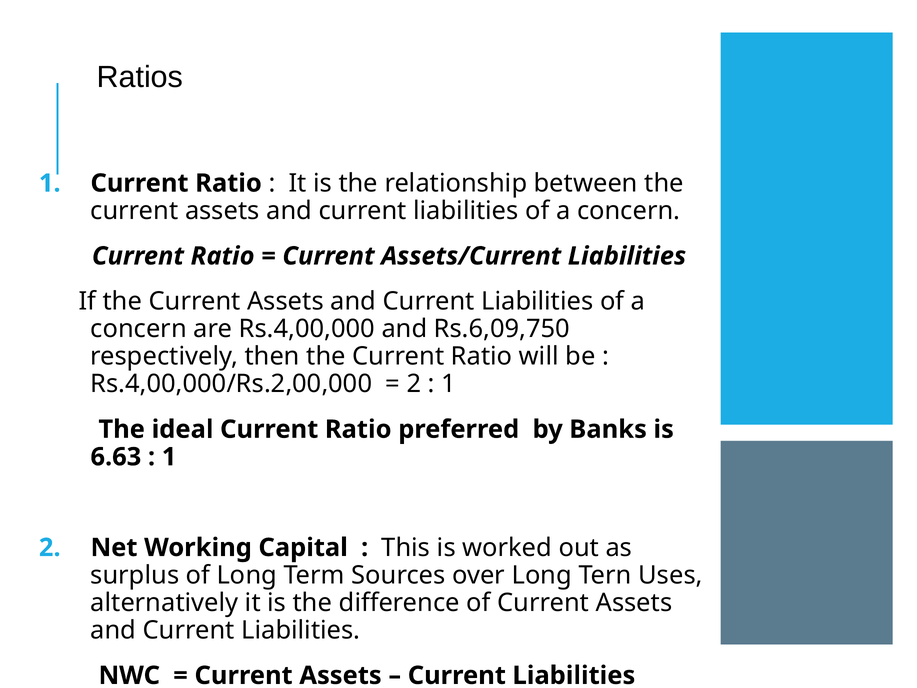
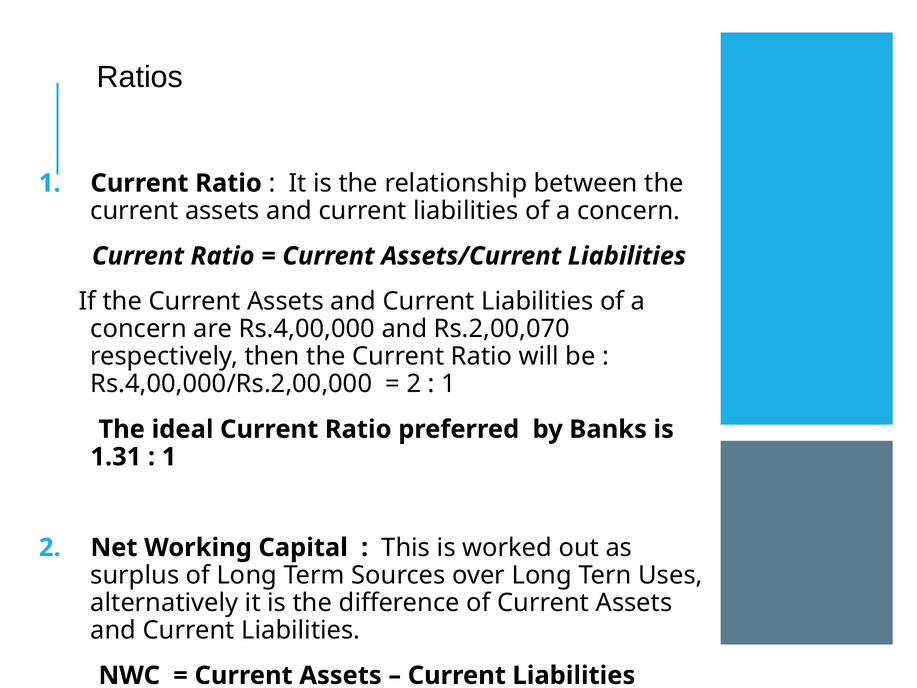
Rs.6,09,750: Rs.6,09,750 -> Rs.2,00,070
6.63: 6.63 -> 1.31
